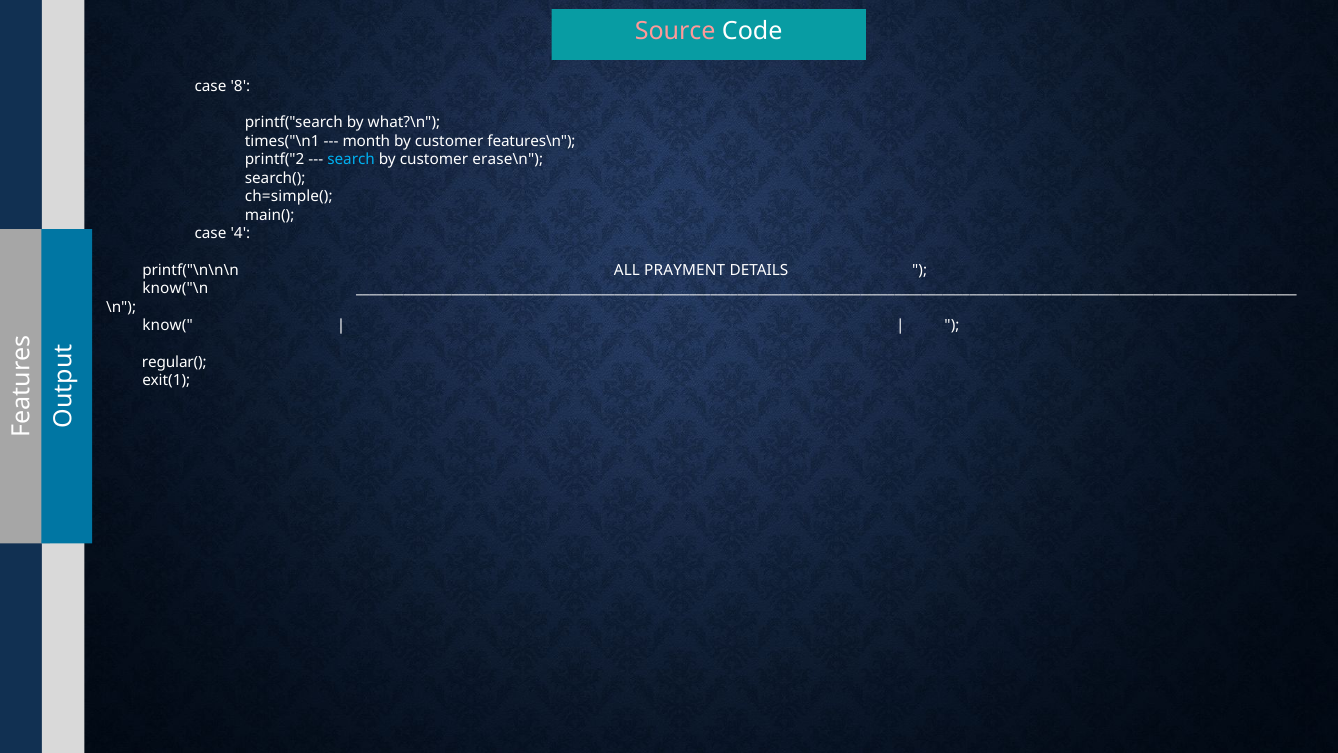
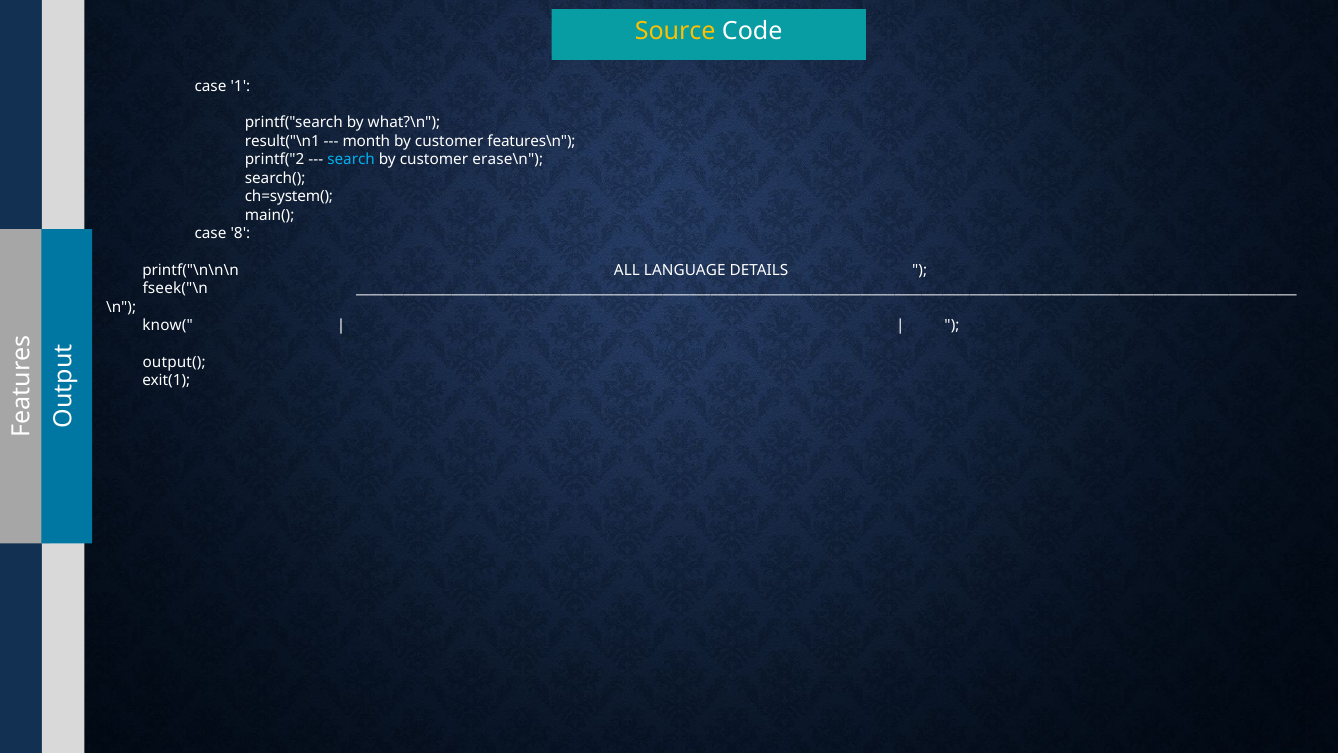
Source colour: pink -> yellow
8: 8 -> 1
times("\n1: times("\n1 -> result("\n1
ch=simple(: ch=simple( -> ch=system(
4: 4 -> 8
PRAYMENT: PRAYMENT -> LANGUAGE
know("\n: know("\n -> fseek("\n
regular(: regular( -> output(
